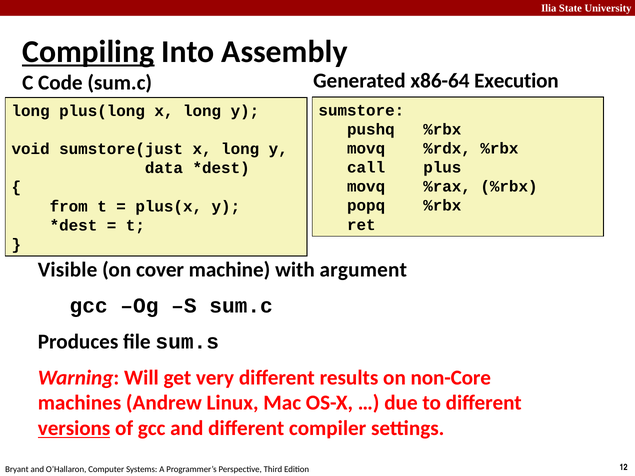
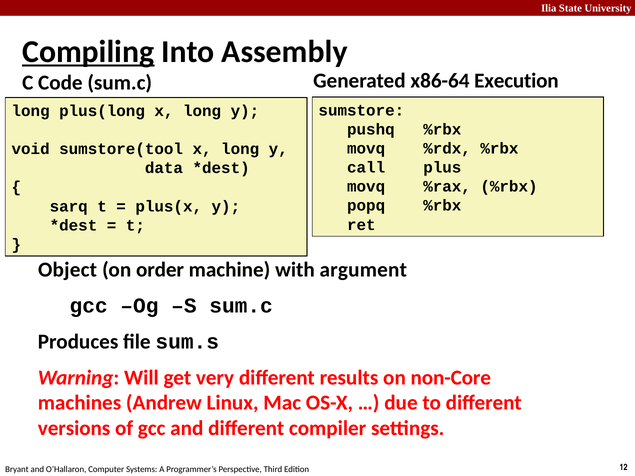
sumstore(just: sumstore(just -> sumstore(tool
from: from -> sarq
Visible: Visible -> Object
cover: cover -> order
versions underline: present -> none
